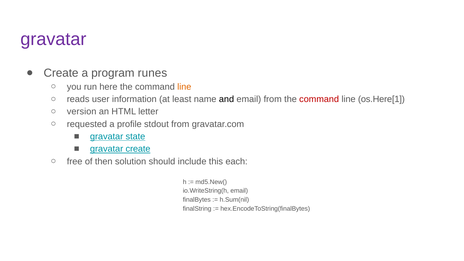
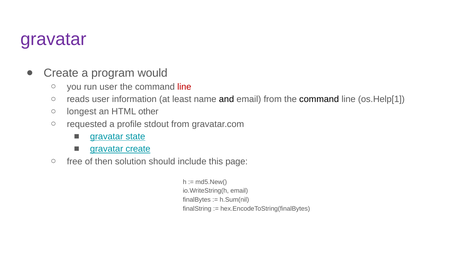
runes: runes -> would
run here: here -> user
line at (184, 87) colour: orange -> red
command at (319, 99) colour: red -> black
os.Here[1: os.Here[1 -> os.Help[1
version: version -> longest
letter: letter -> other
each: each -> page
